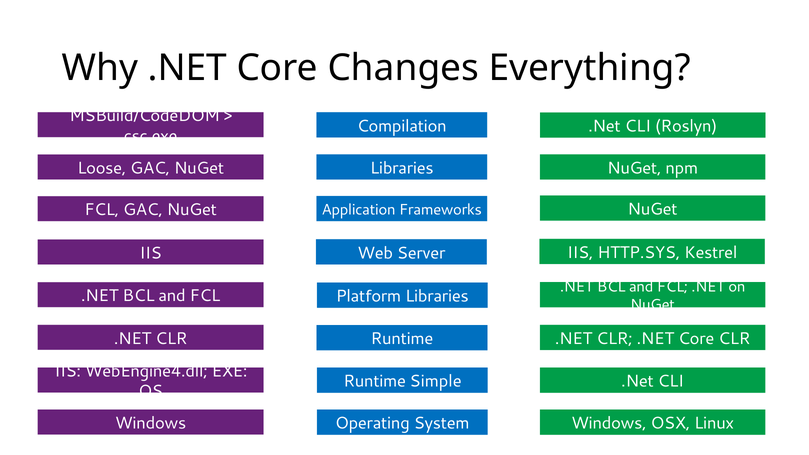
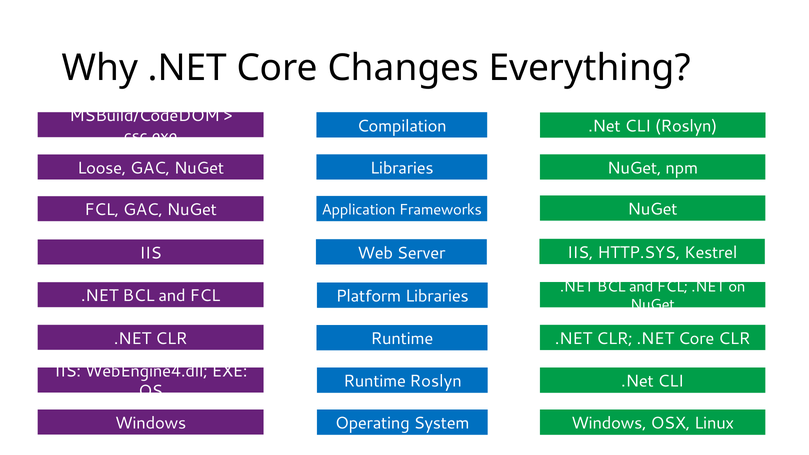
Runtime Simple: Simple -> Roslyn
